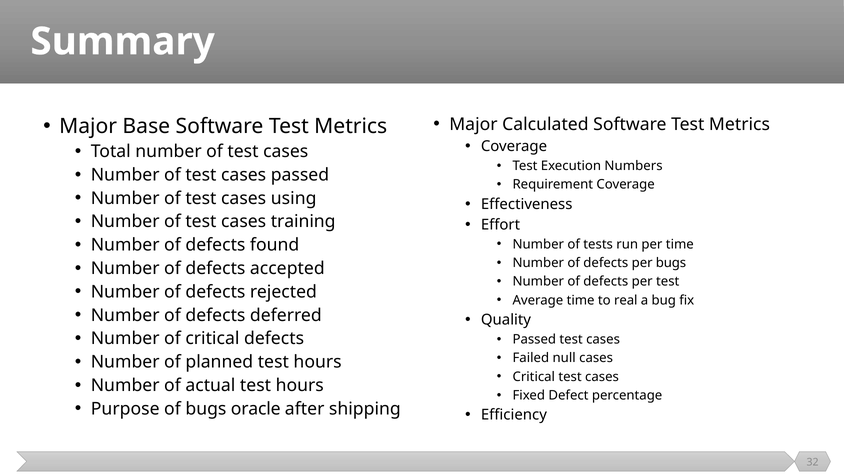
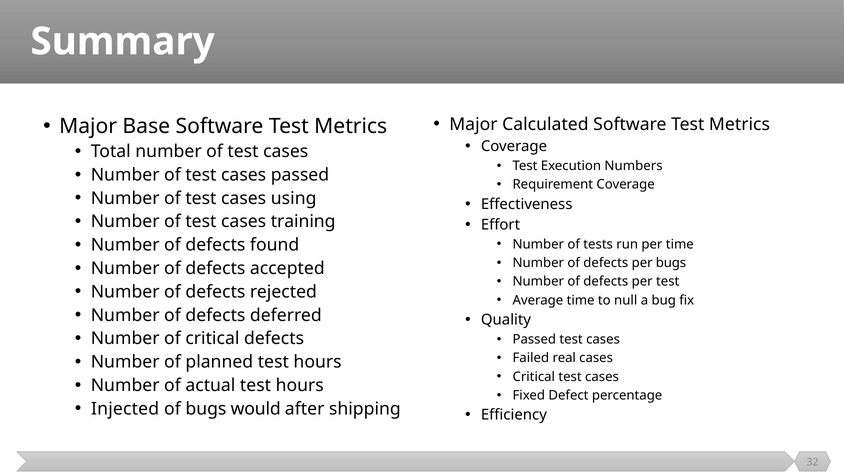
real: real -> null
null: null -> real
Purpose: Purpose -> Injected
oracle: oracle -> would
